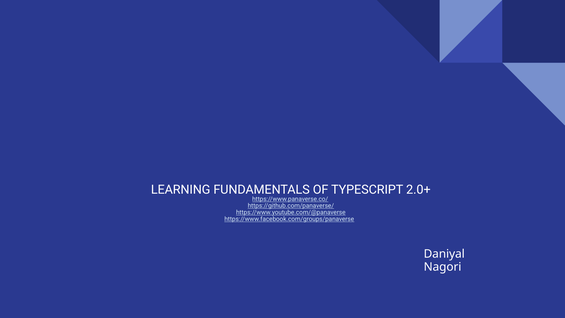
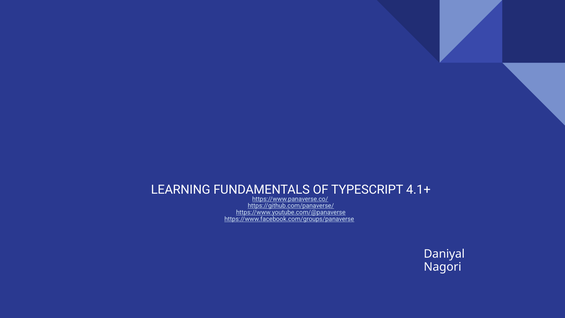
2.0+: 2.0+ -> 4.1+
